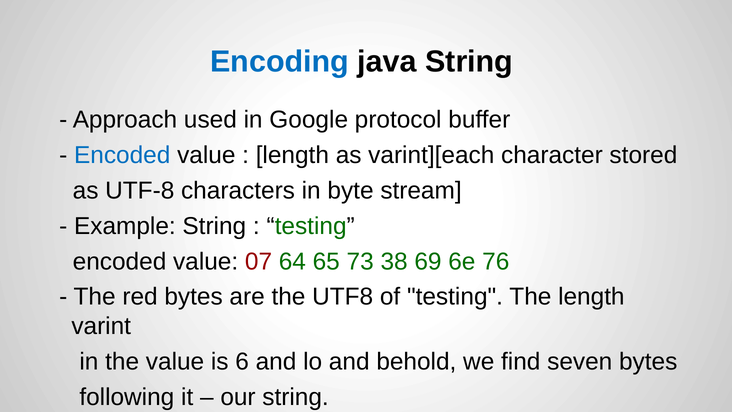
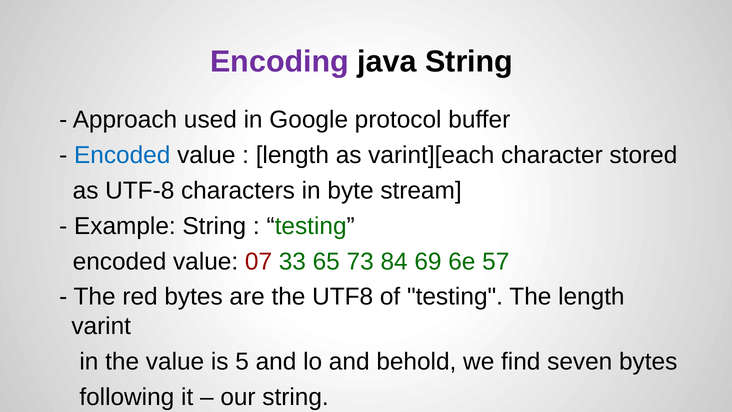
Encoding colour: blue -> purple
64: 64 -> 33
38: 38 -> 84
76: 76 -> 57
6: 6 -> 5
